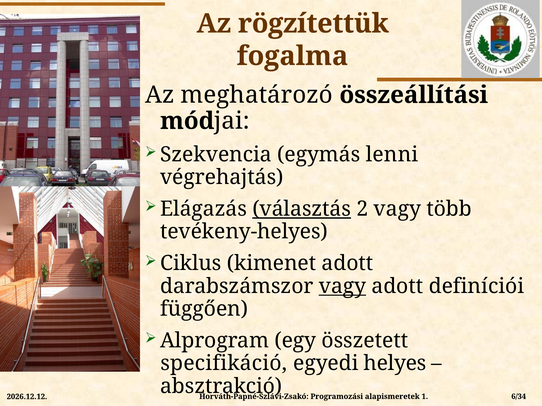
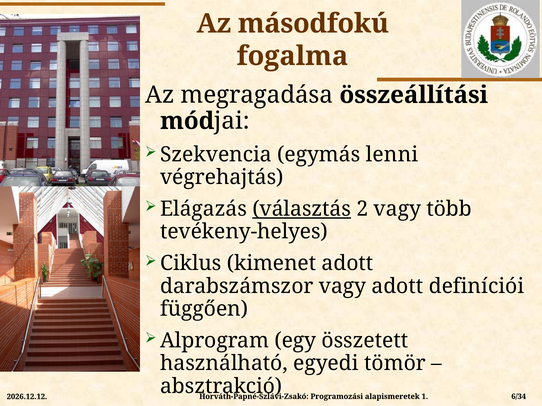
rögzítettük: rögzítettük -> másodfokú
meghatározó: meghatározó -> megragadása
vagy at (342, 286) underline: present -> none
specifikáció: specifikáció -> használható
helyes: helyes -> tömör
